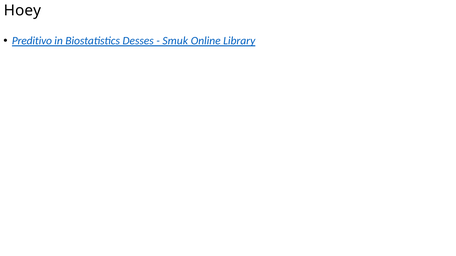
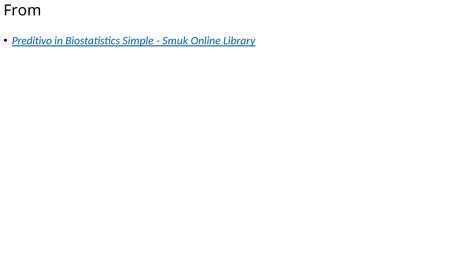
Hoey: Hoey -> From
Desses: Desses -> Simple
